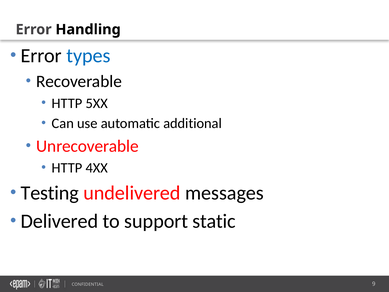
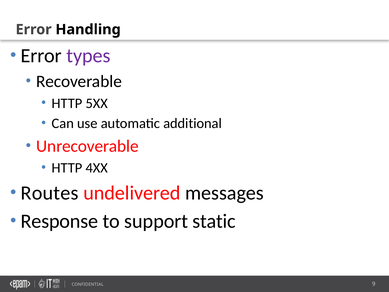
types colour: blue -> purple
Testing: Testing -> Routes
Delivered: Delivered -> Response
